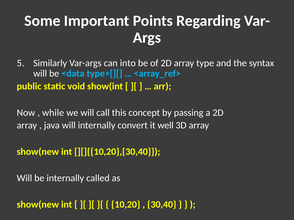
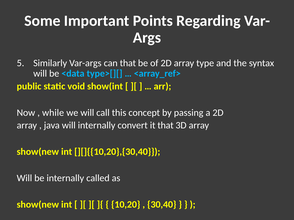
can into: into -> that
it well: well -> that
